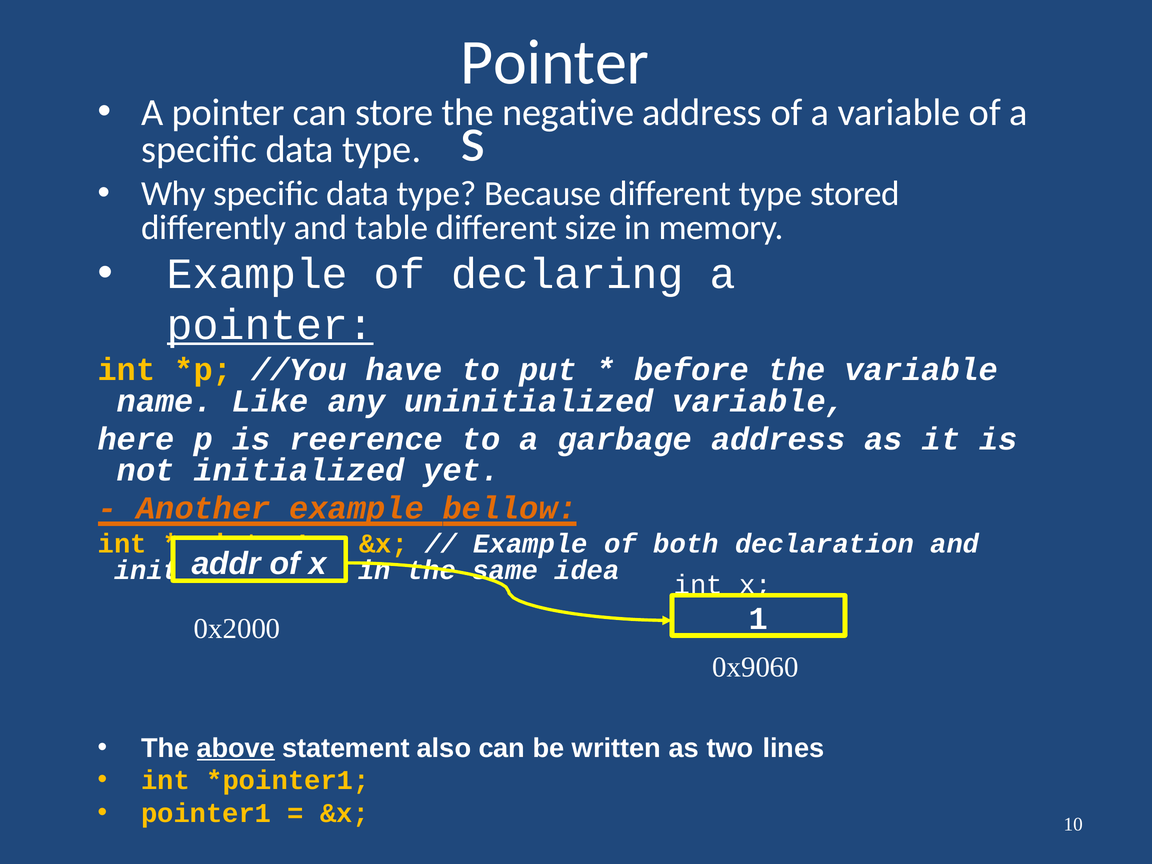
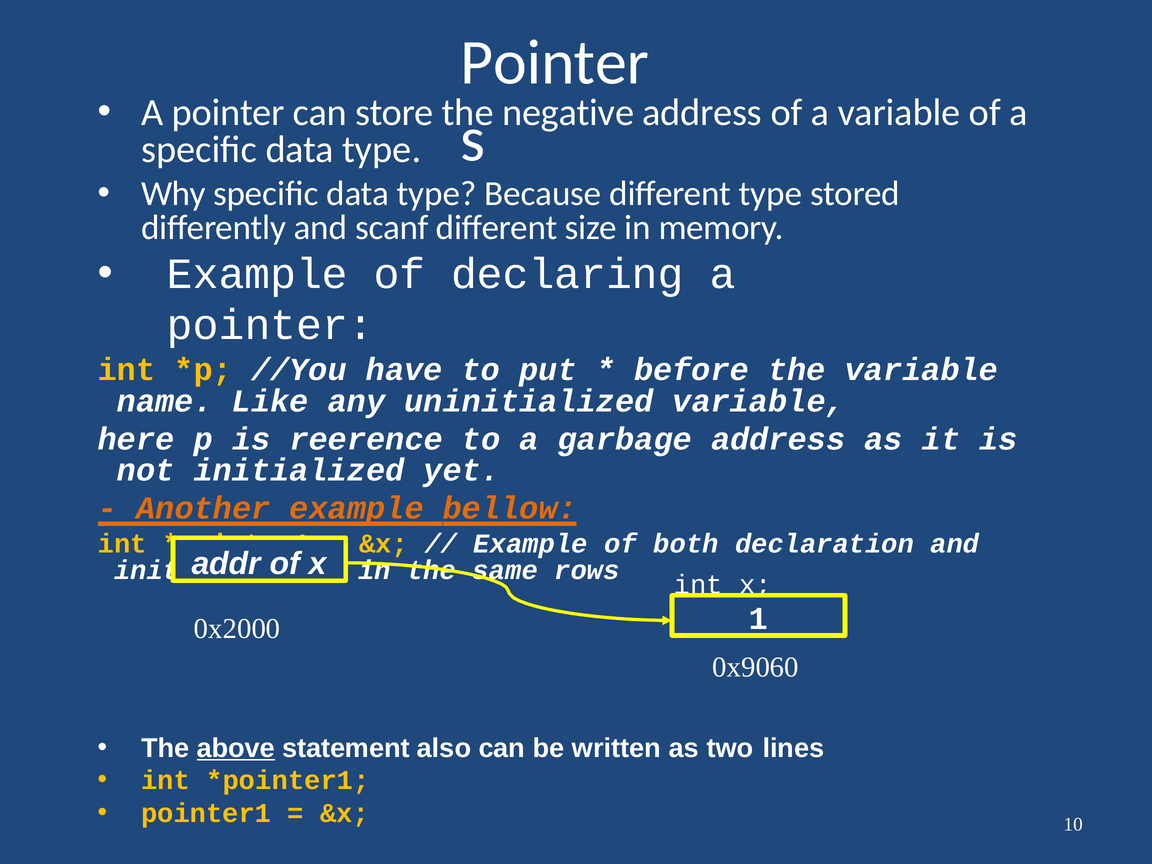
table: table -> scanf
pointer at (270, 325) underline: present -> none
idea: idea -> rows
